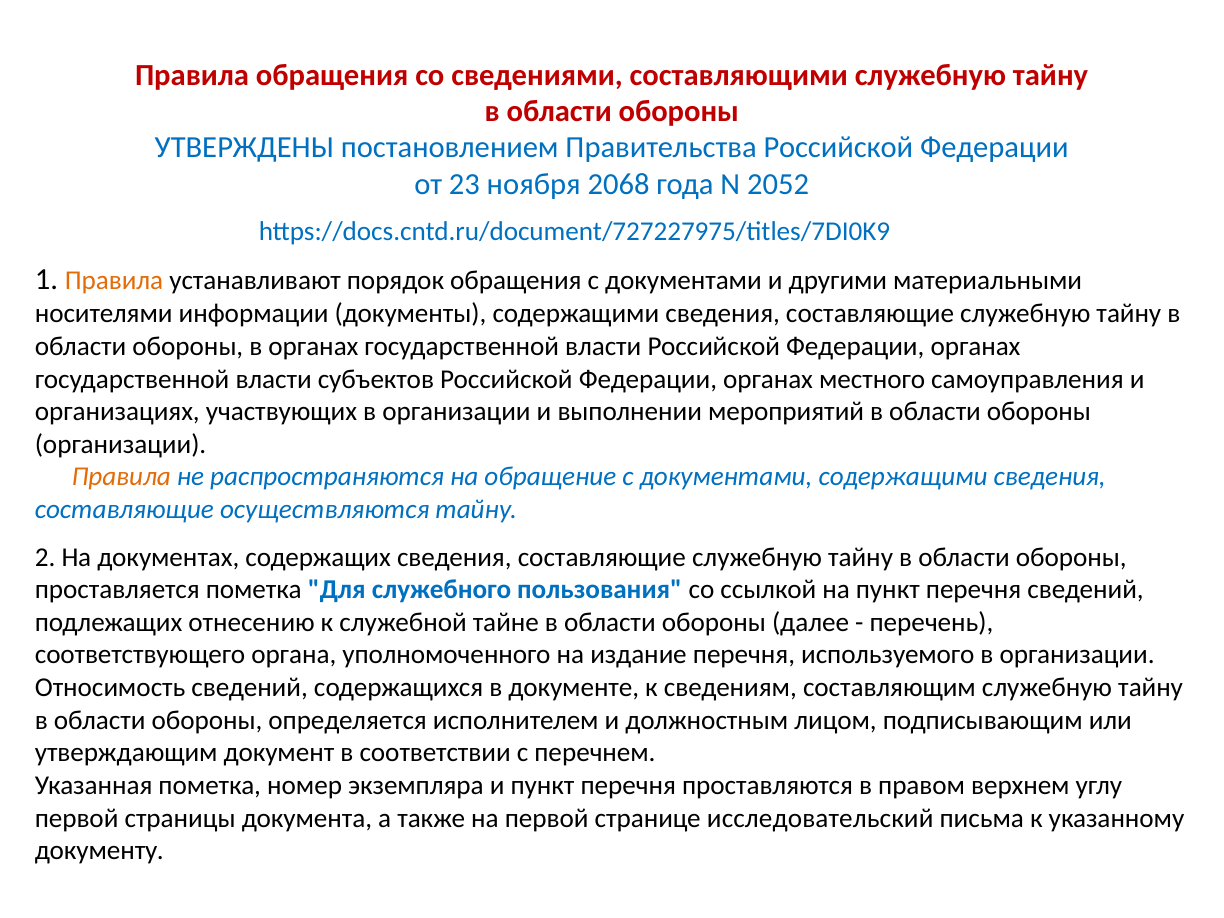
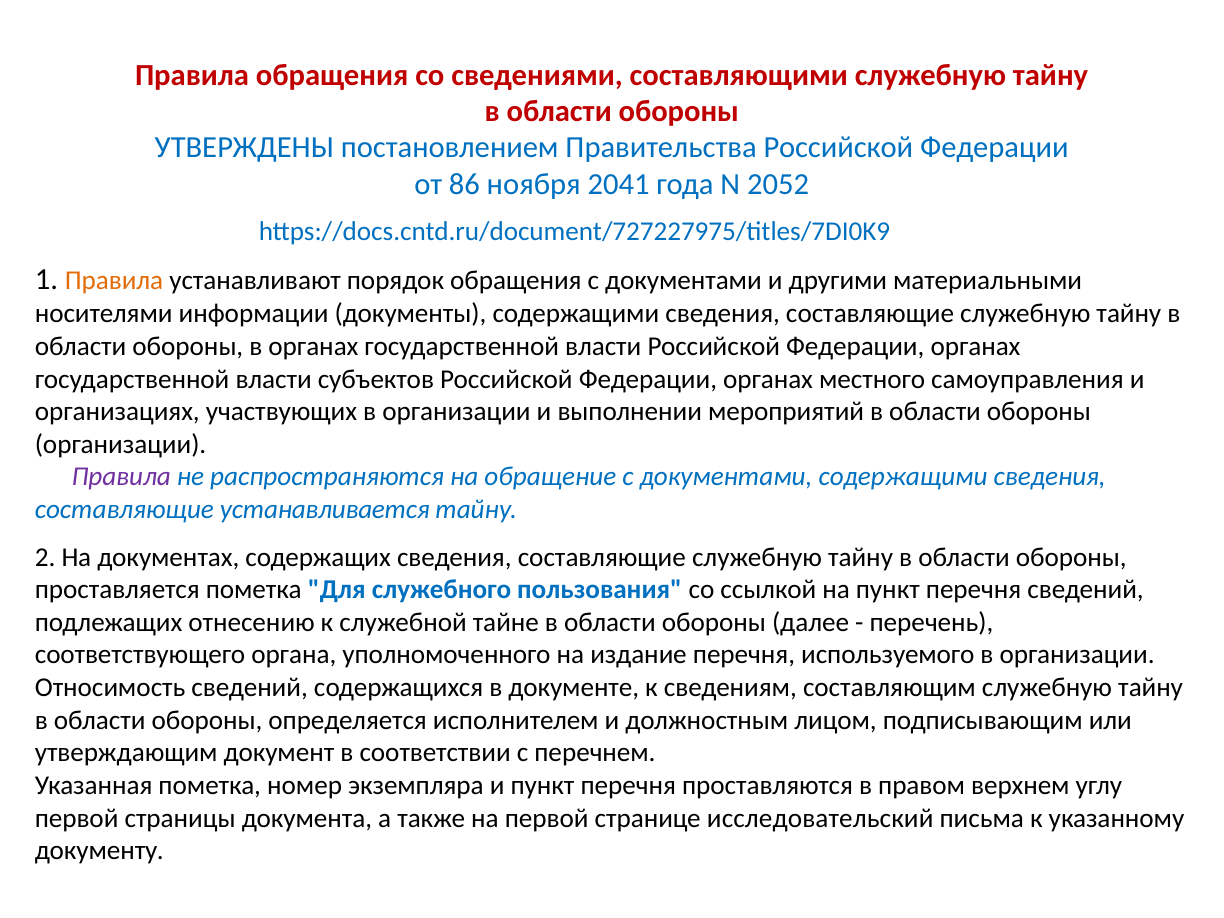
23: 23 -> 86
2068: 2068 -> 2041
Правила at (121, 477) colour: orange -> purple
осуществляются: осуществляются -> устанавливается
